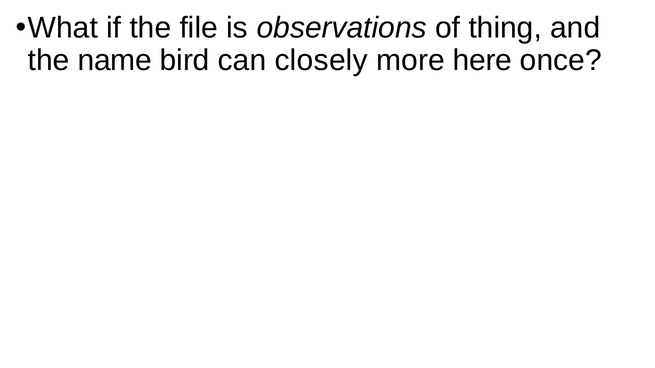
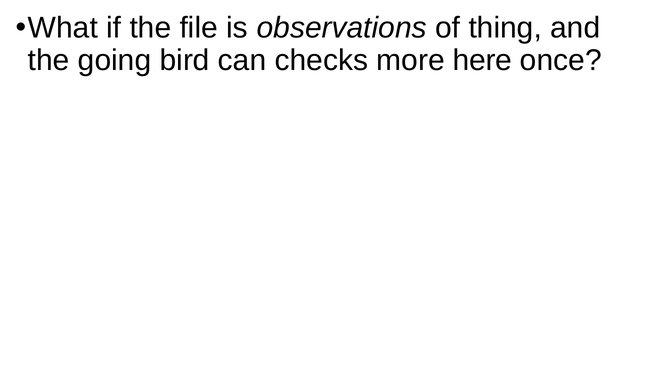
name: name -> going
closely: closely -> checks
